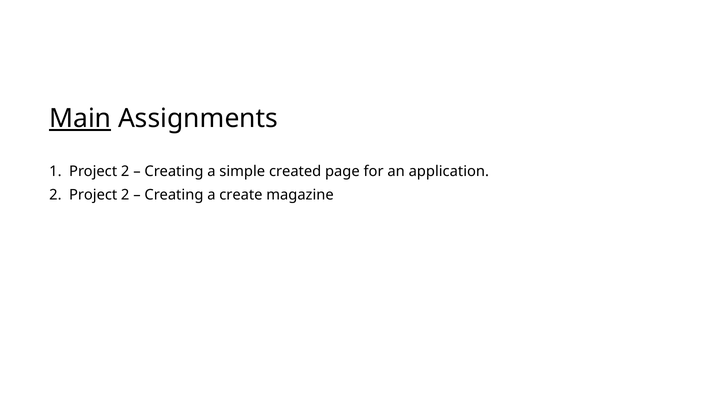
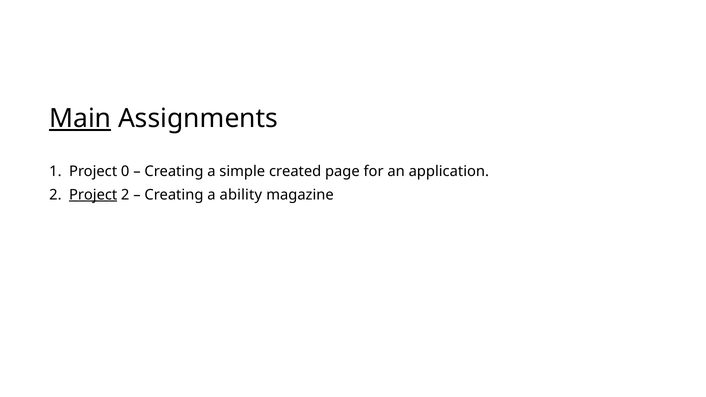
1 Project 2: 2 -> 0
Project at (93, 195) underline: none -> present
create: create -> ability
